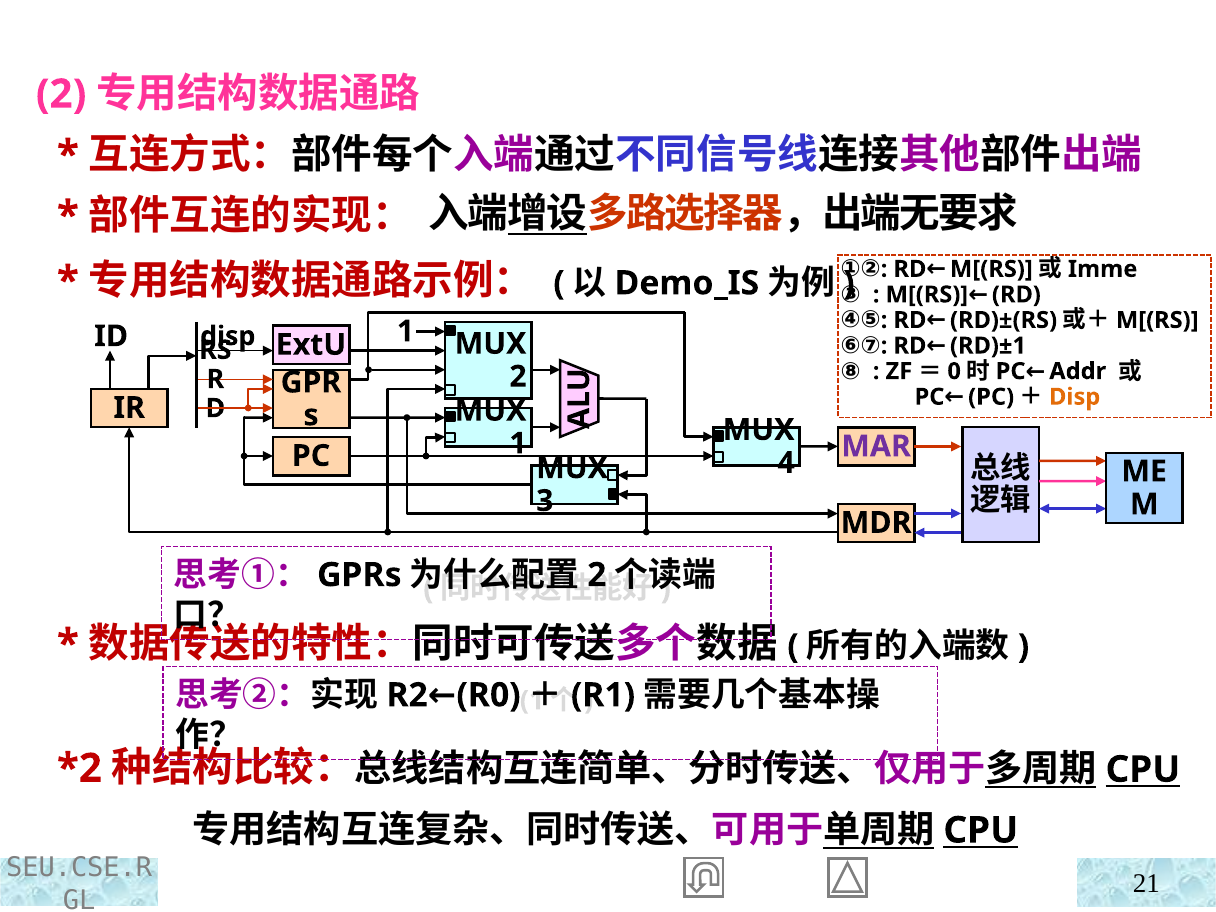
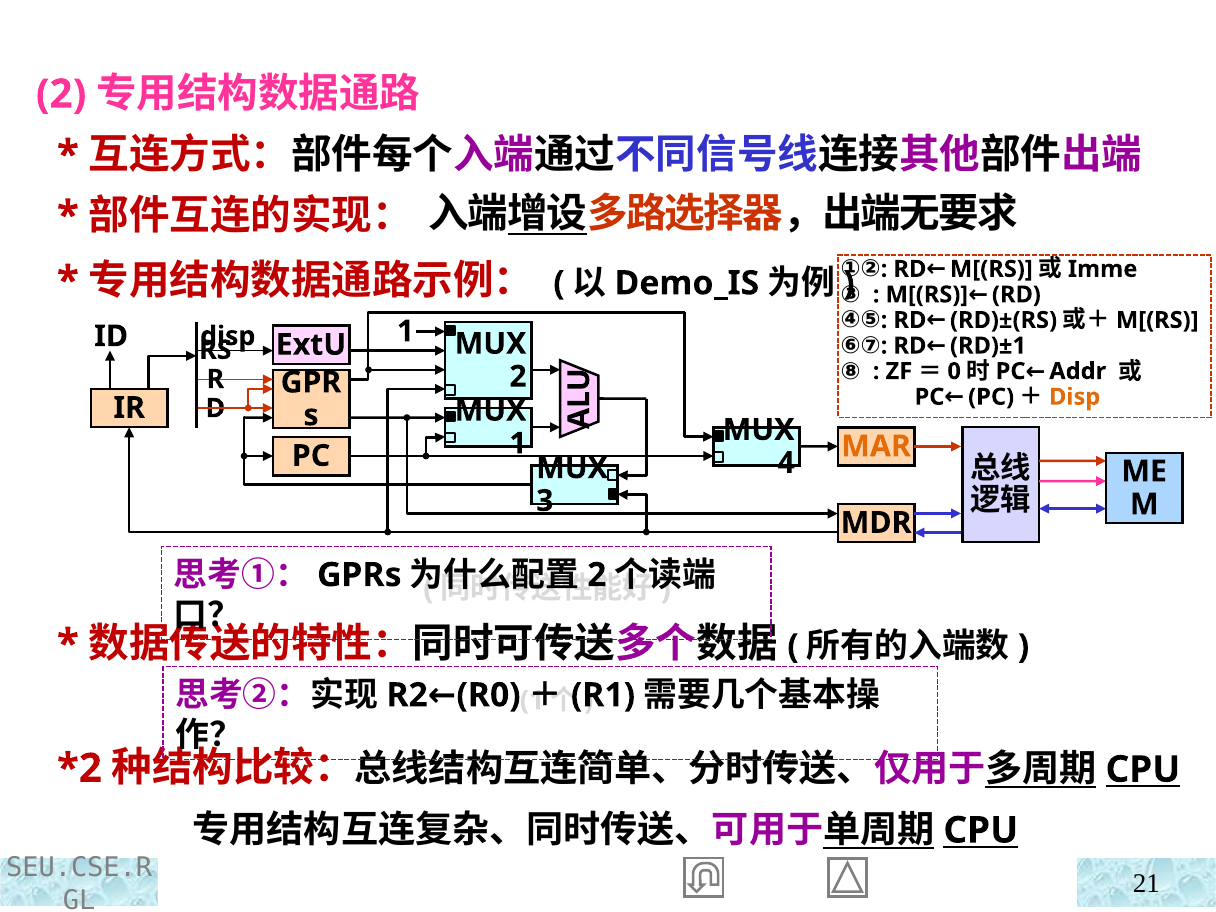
MAR colour: purple -> orange
